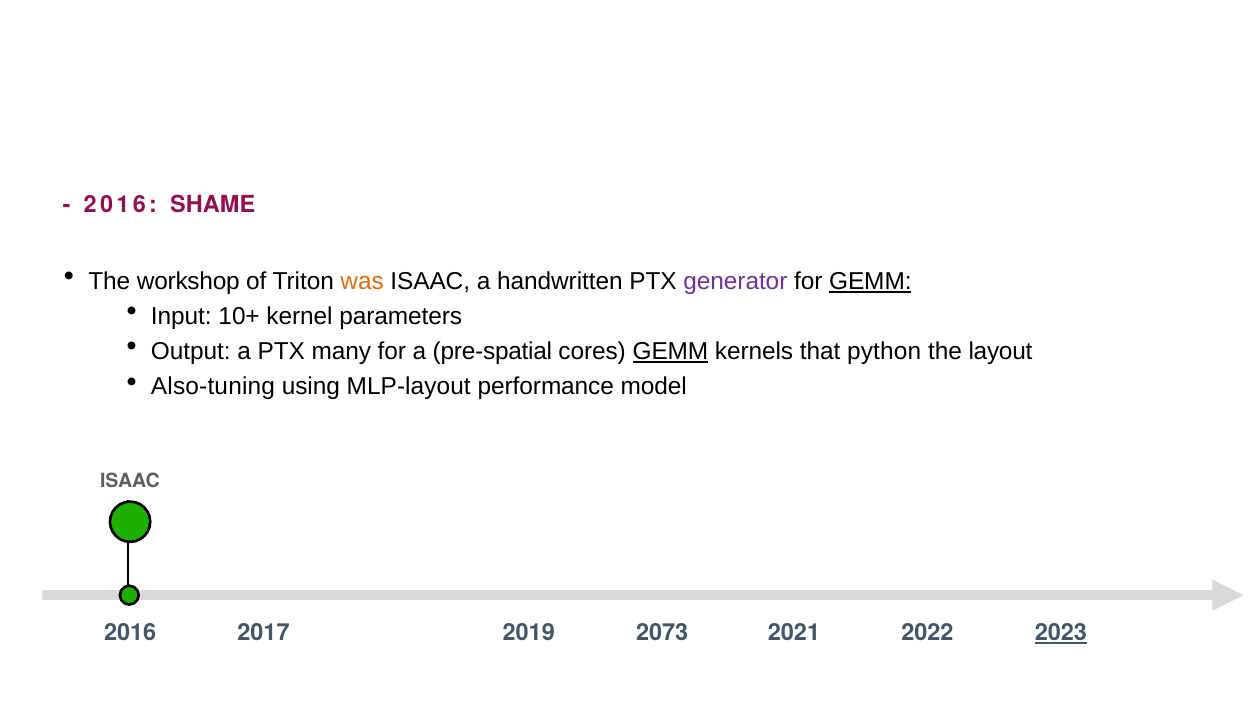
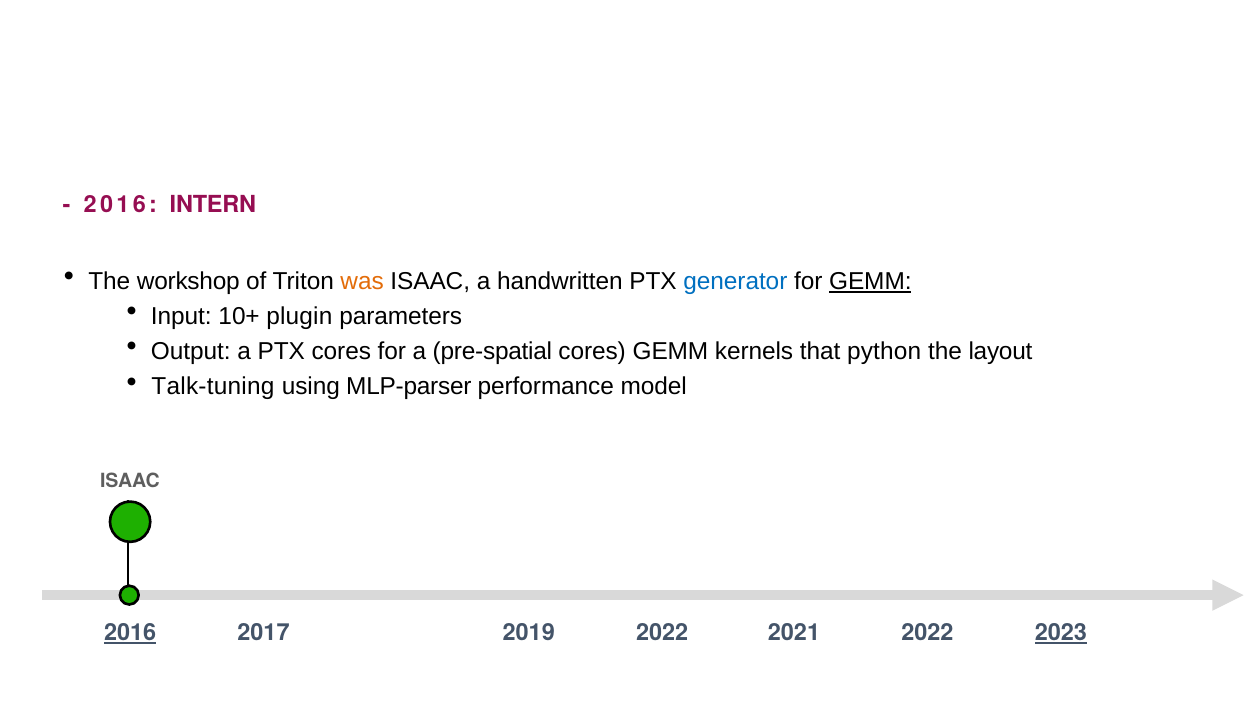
SHAME: SHAME -> INTERN
generator colour: purple -> blue
kernel: kernel -> plugin
PTX many: many -> cores
GEMM at (670, 351) underline: present -> none
Also-tuning: Also-tuning -> Talk-tuning
MLP-layout: MLP-layout -> MLP-parser
2016 at (130, 633) underline: none -> present
2019 2073: 2073 -> 2022
